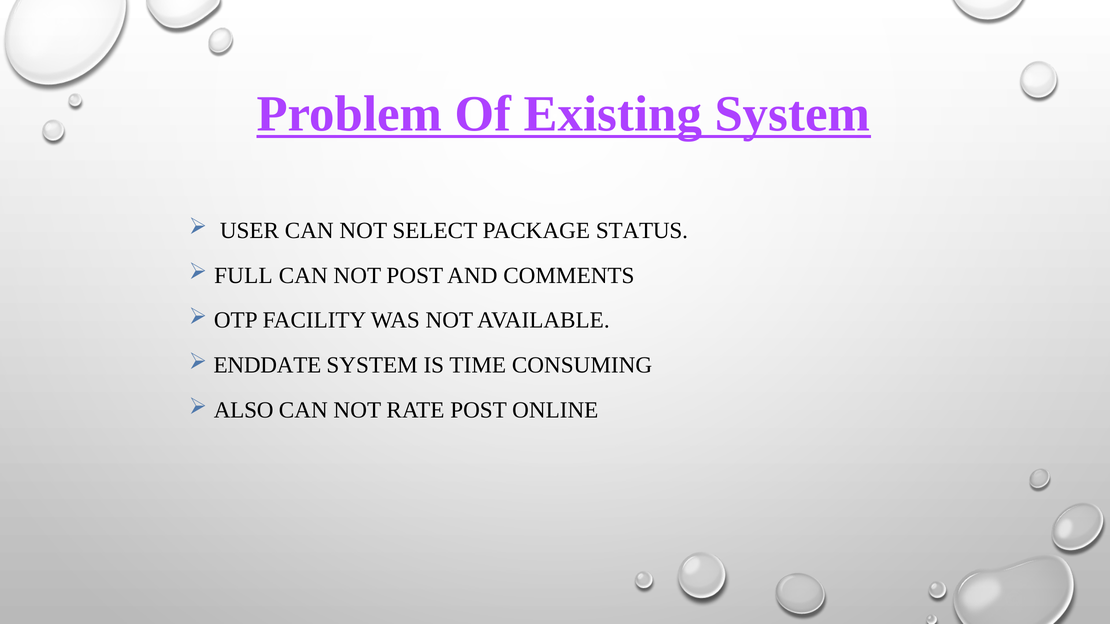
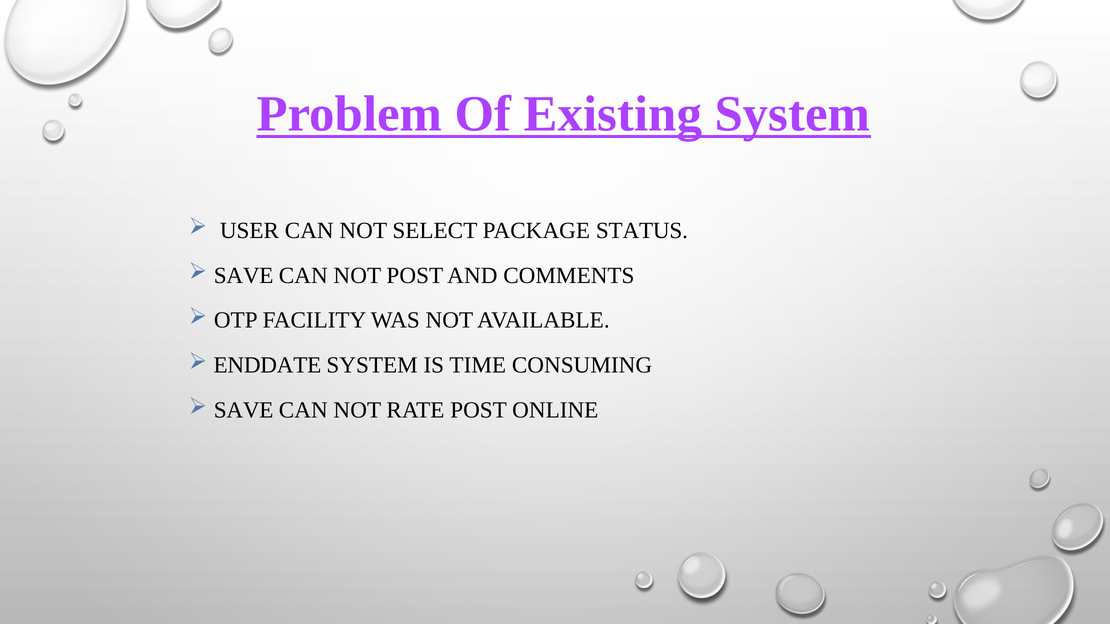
FULL at (243, 276): FULL -> SAVE
ALSO at (244, 410): ALSO -> SAVE
